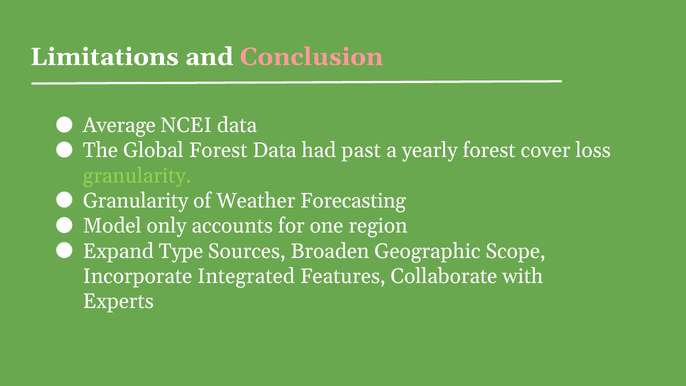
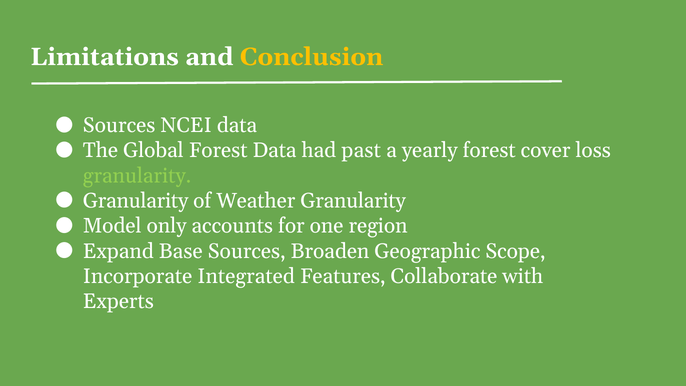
Conclusion colour: pink -> yellow
Average at (119, 125): Average -> Sources
Weather Forecasting: Forecasting -> Granularity
Type: Type -> Base
